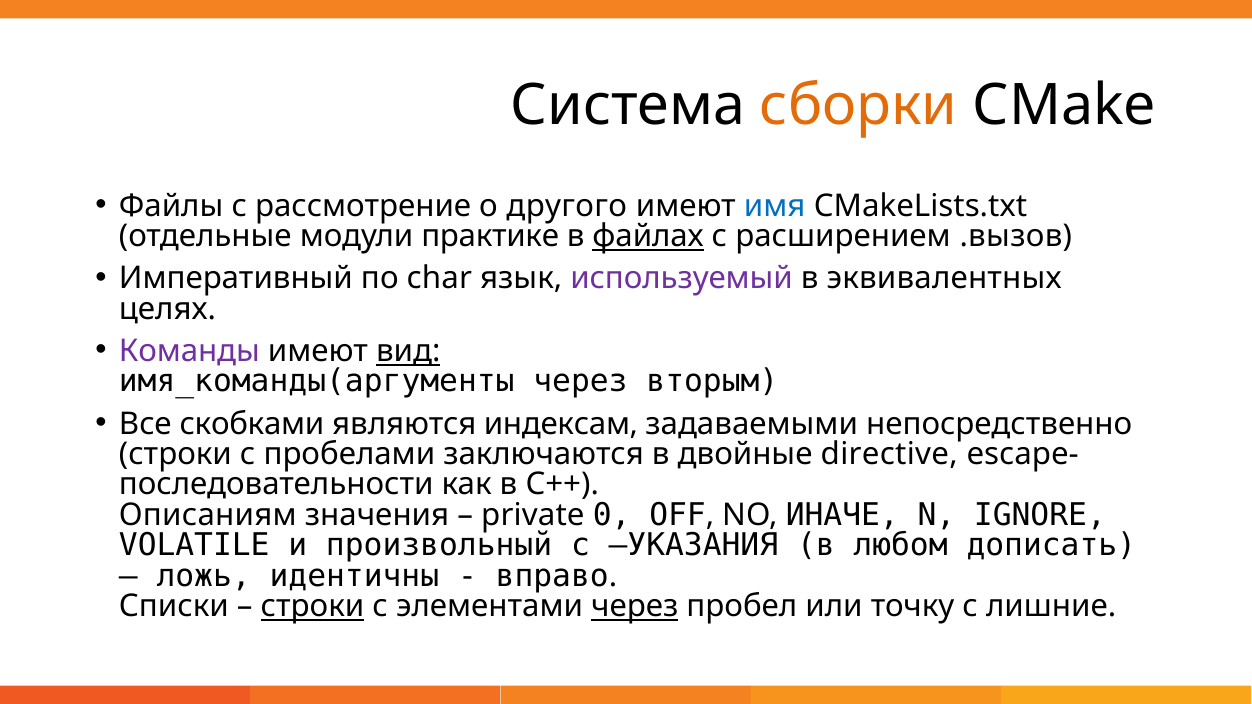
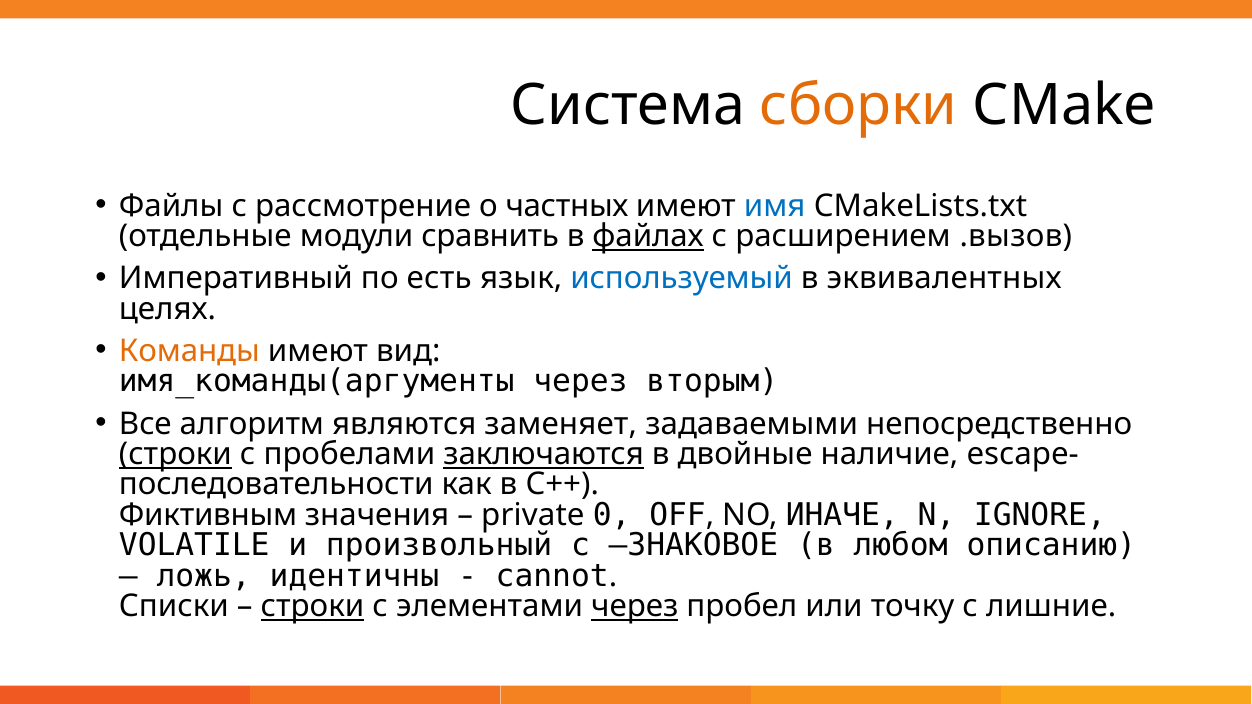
другого: другого -> частных
практике: практике -> сравнить
char: char -> есть
используемый colour: purple -> blue
Команды colour: purple -> orange
вид underline: present -> none
скобками: скобками -> алгоритм
индексам: индексам -> заменяет
строки at (175, 454) underline: none -> present
заключаются underline: none -> present
directive: directive -> наличие
Описаниям: Описаниям -> Фиктивным
УКАЗАНИЯ: УКАЗАНИЯ -> ЗНАКОВОЕ
дописать: дописать -> описанию
вправо: вправо -> cannot
